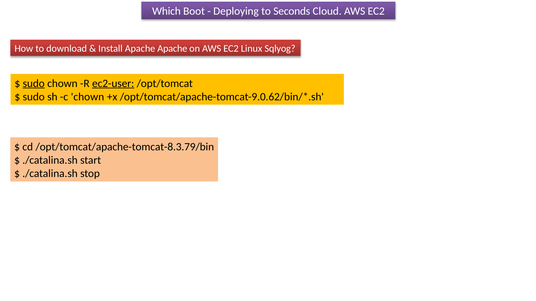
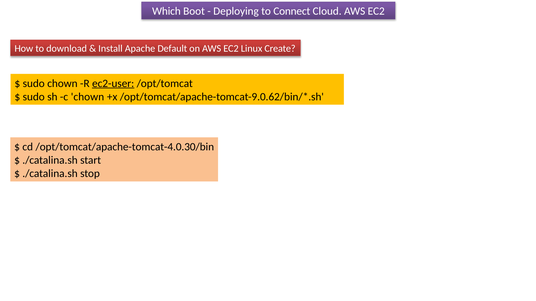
Seconds: Seconds -> Connect
Apache Apache: Apache -> Default
Sqlyog: Sqlyog -> Create
sudo at (34, 83) underline: present -> none
/opt/tomcat/apache-tomcat-8.3.79/bin: /opt/tomcat/apache-tomcat-8.3.79/bin -> /opt/tomcat/apache-tomcat-4.0.30/bin
